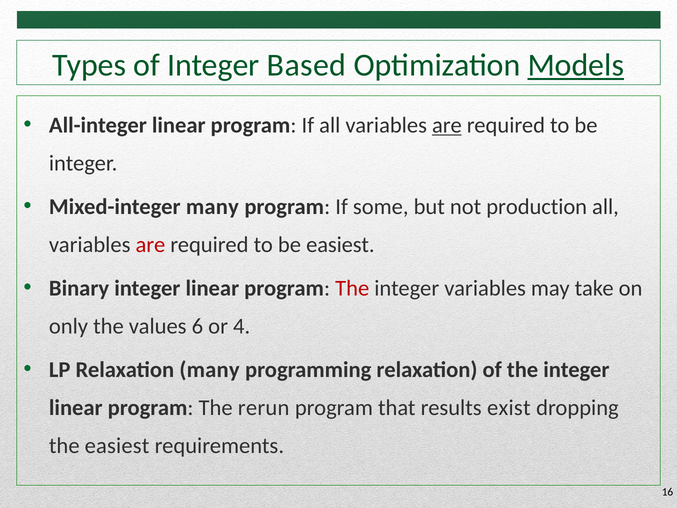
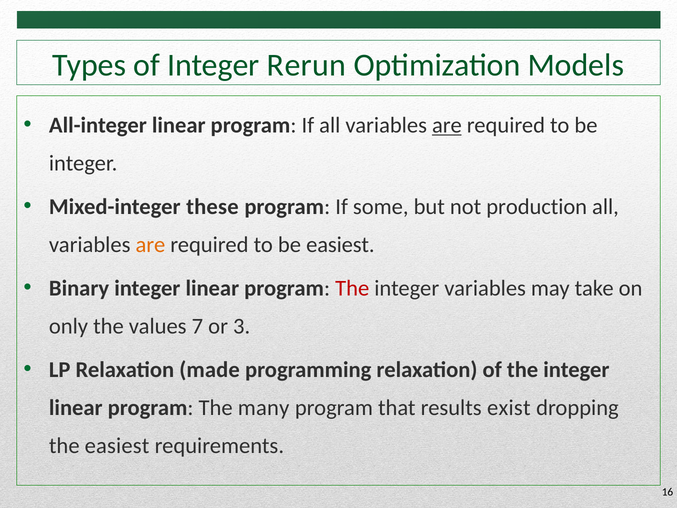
Based: Based -> Rerun
Models underline: present -> none
Mixed-integer many: many -> these
are at (150, 245) colour: red -> orange
6: 6 -> 7
4: 4 -> 3
Relaxation many: many -> made
rerun: rerun -> many
